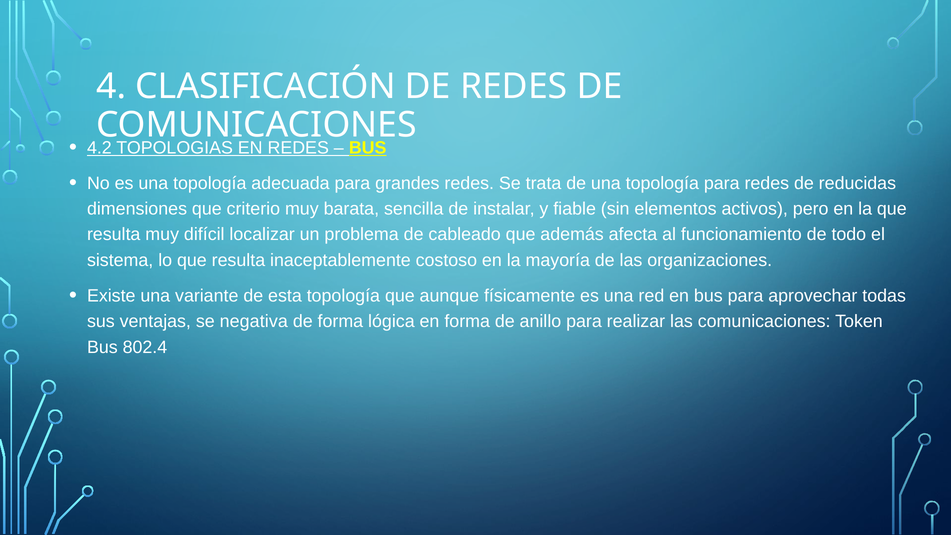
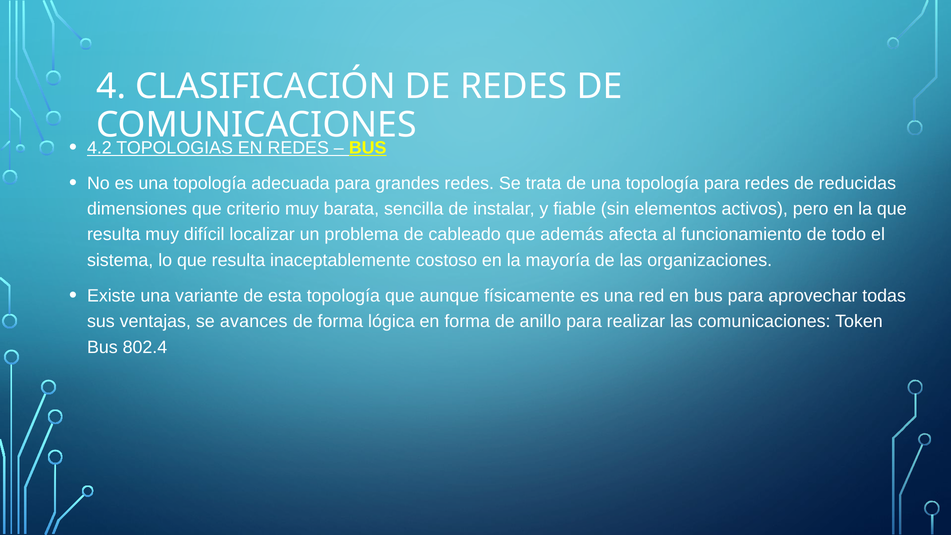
negativa: negativa -> avances
